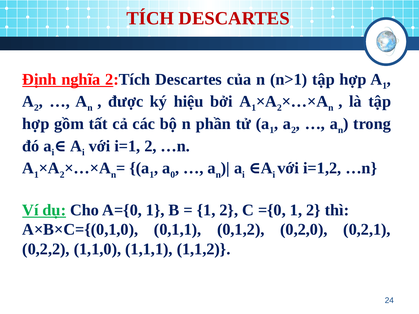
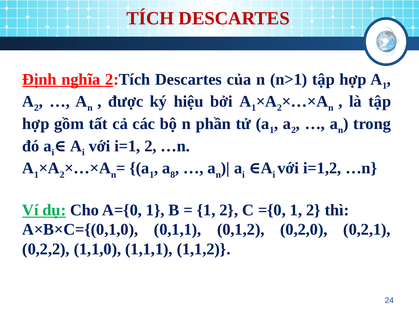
0: 0 -> 8
